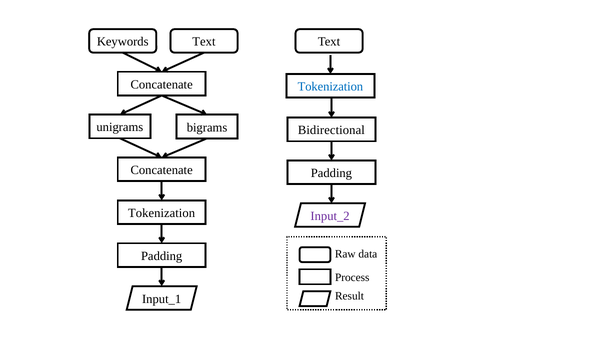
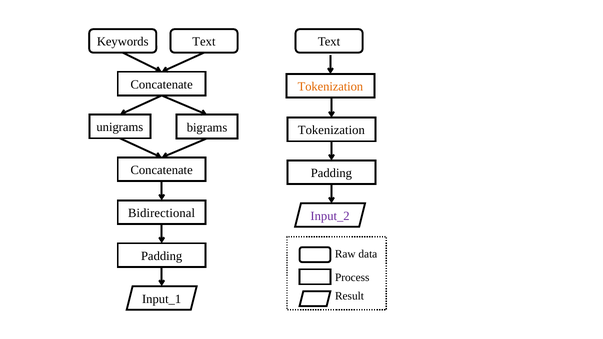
Tokenization at (330, 87) colour: blue -> orange
Bidirectional at (331, 130): Bidirectional -> Tokenization
Tokenization at (162, 213): Tokenization -> Bidirectional
